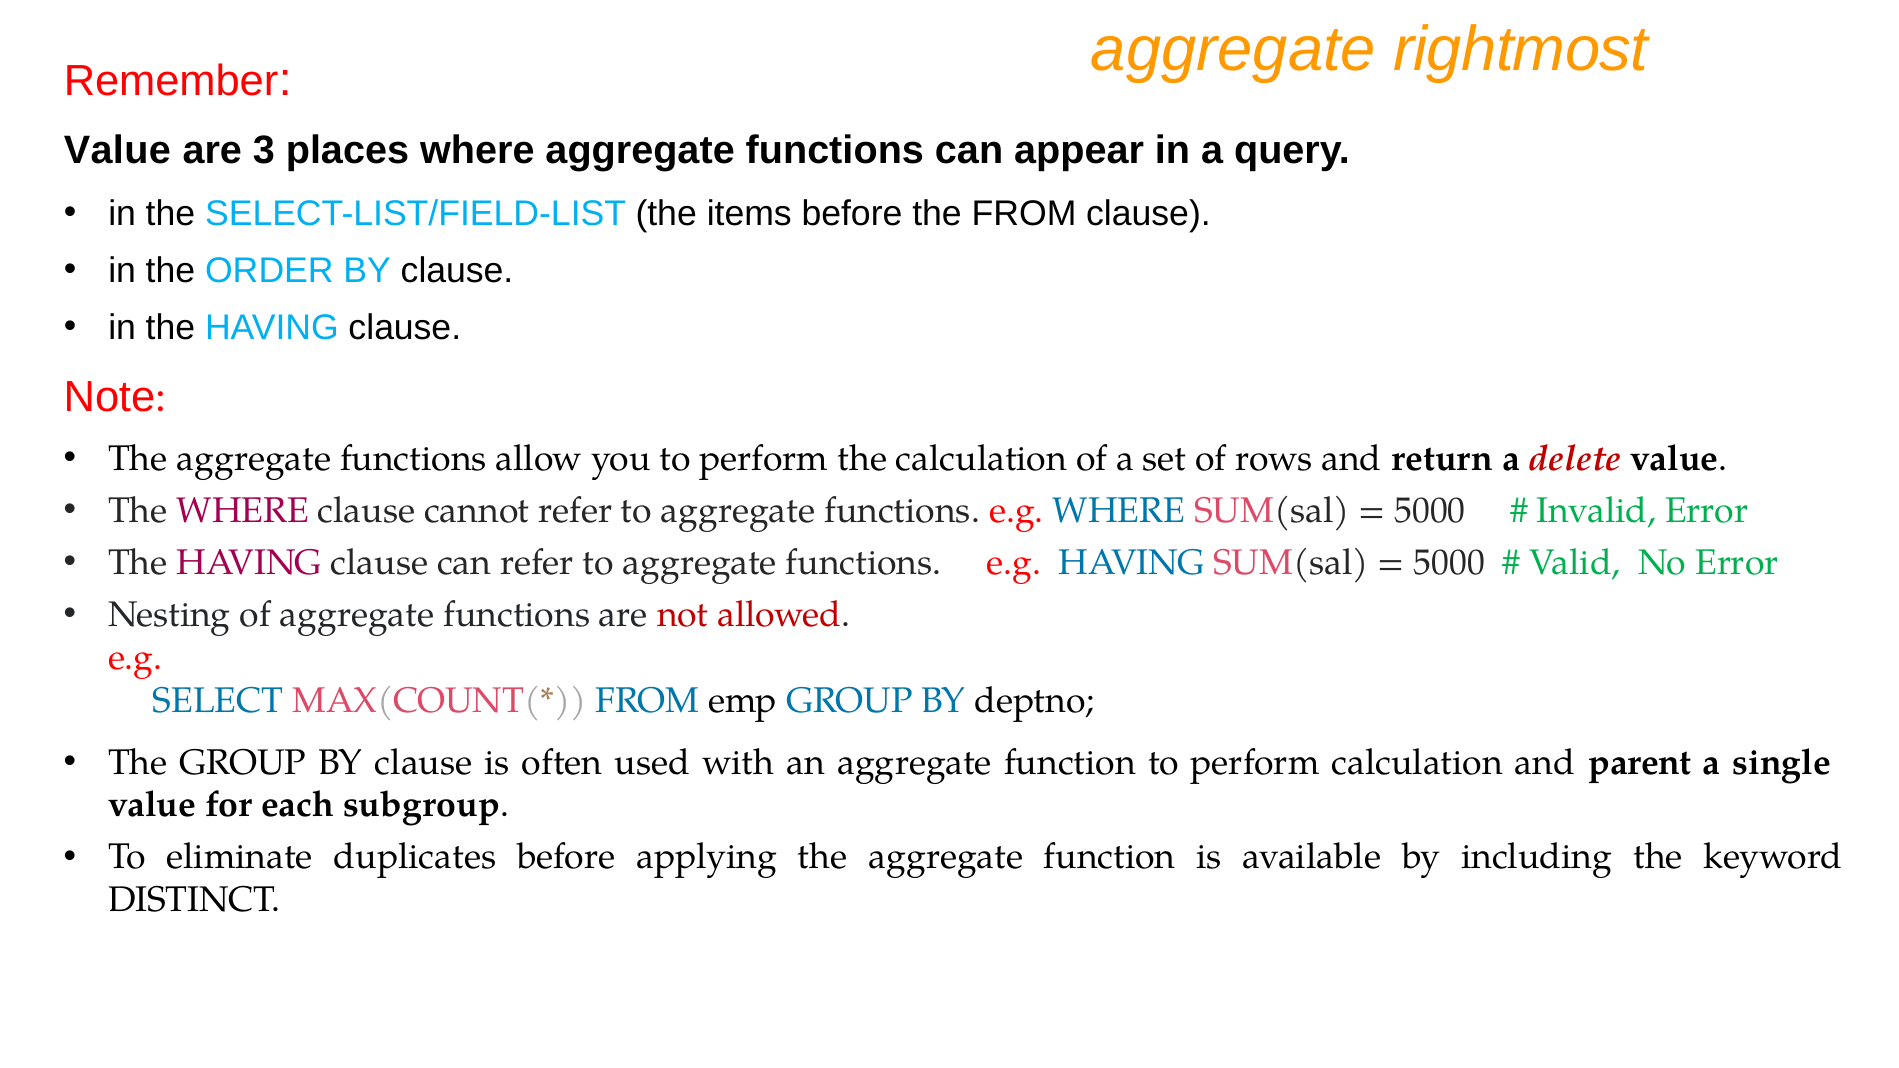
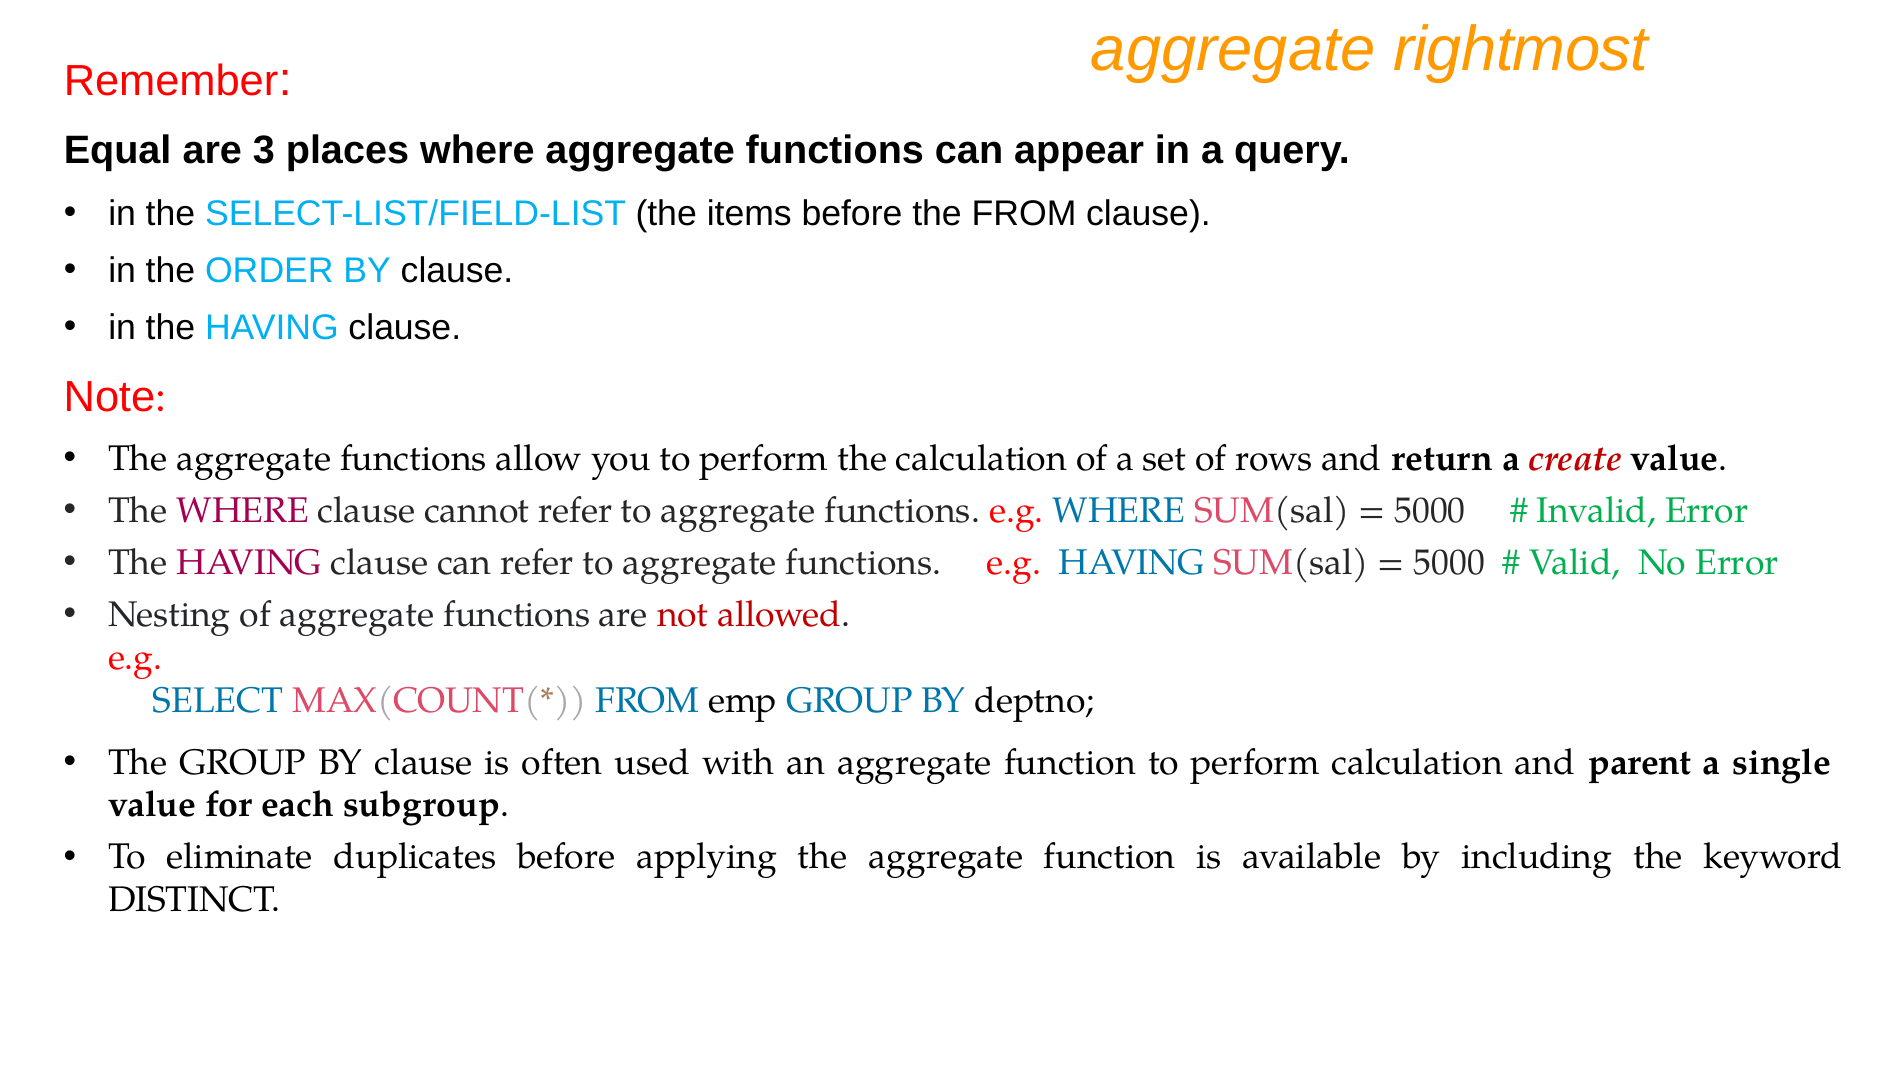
Value at (117, 150): Value -> Equal
delete: delete -> create
